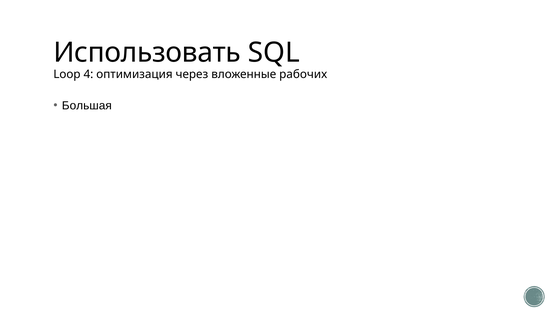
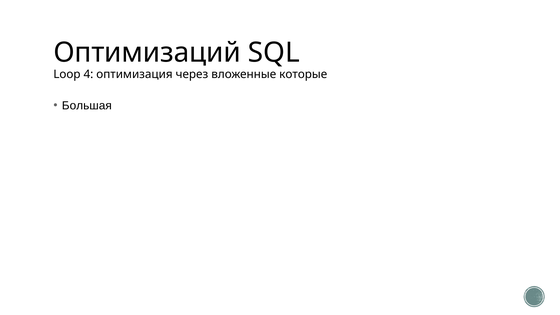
Использовать: Использовать -> Оптимизаций
рабочих: рабочих -> которые
